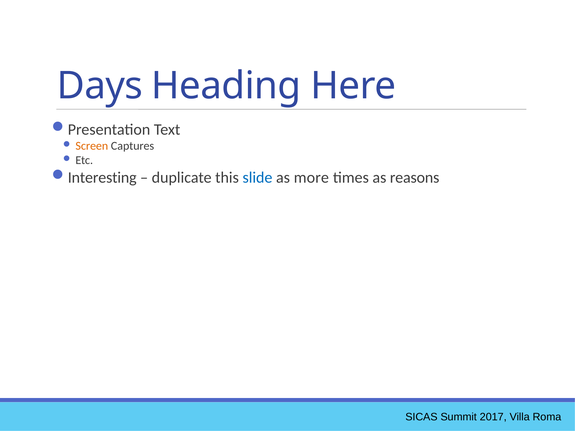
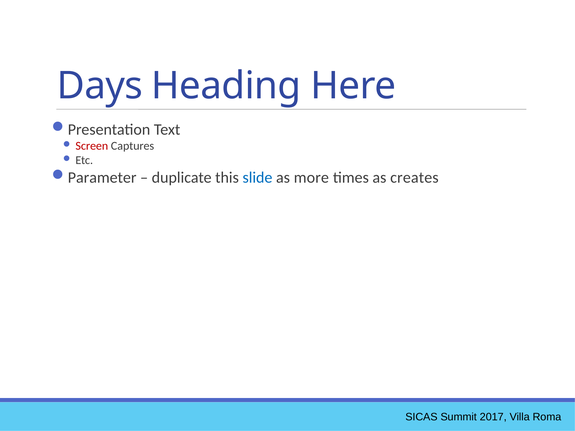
Screen colour: orange -> red
Interesting: Interesting -> Parameter
reasons: reasons -> creates
